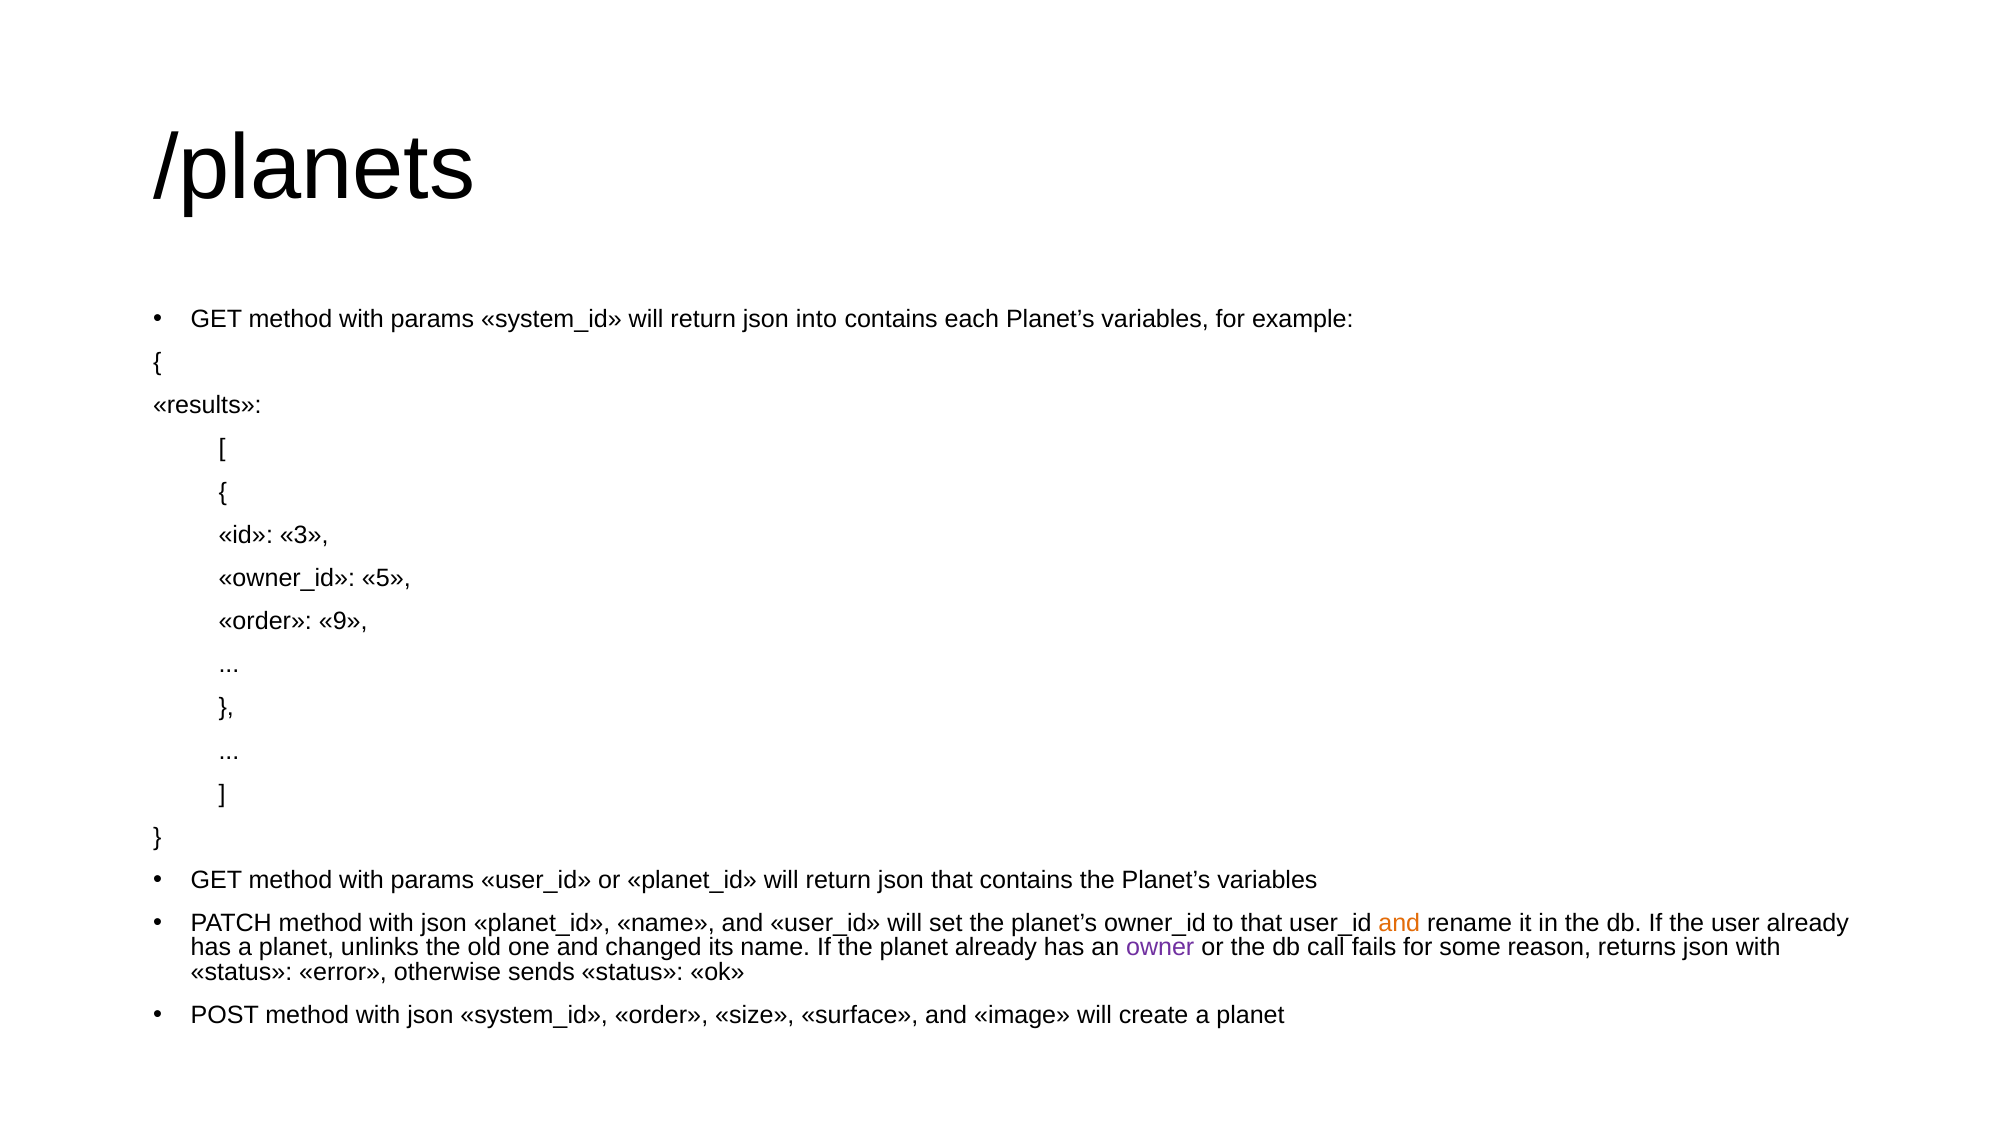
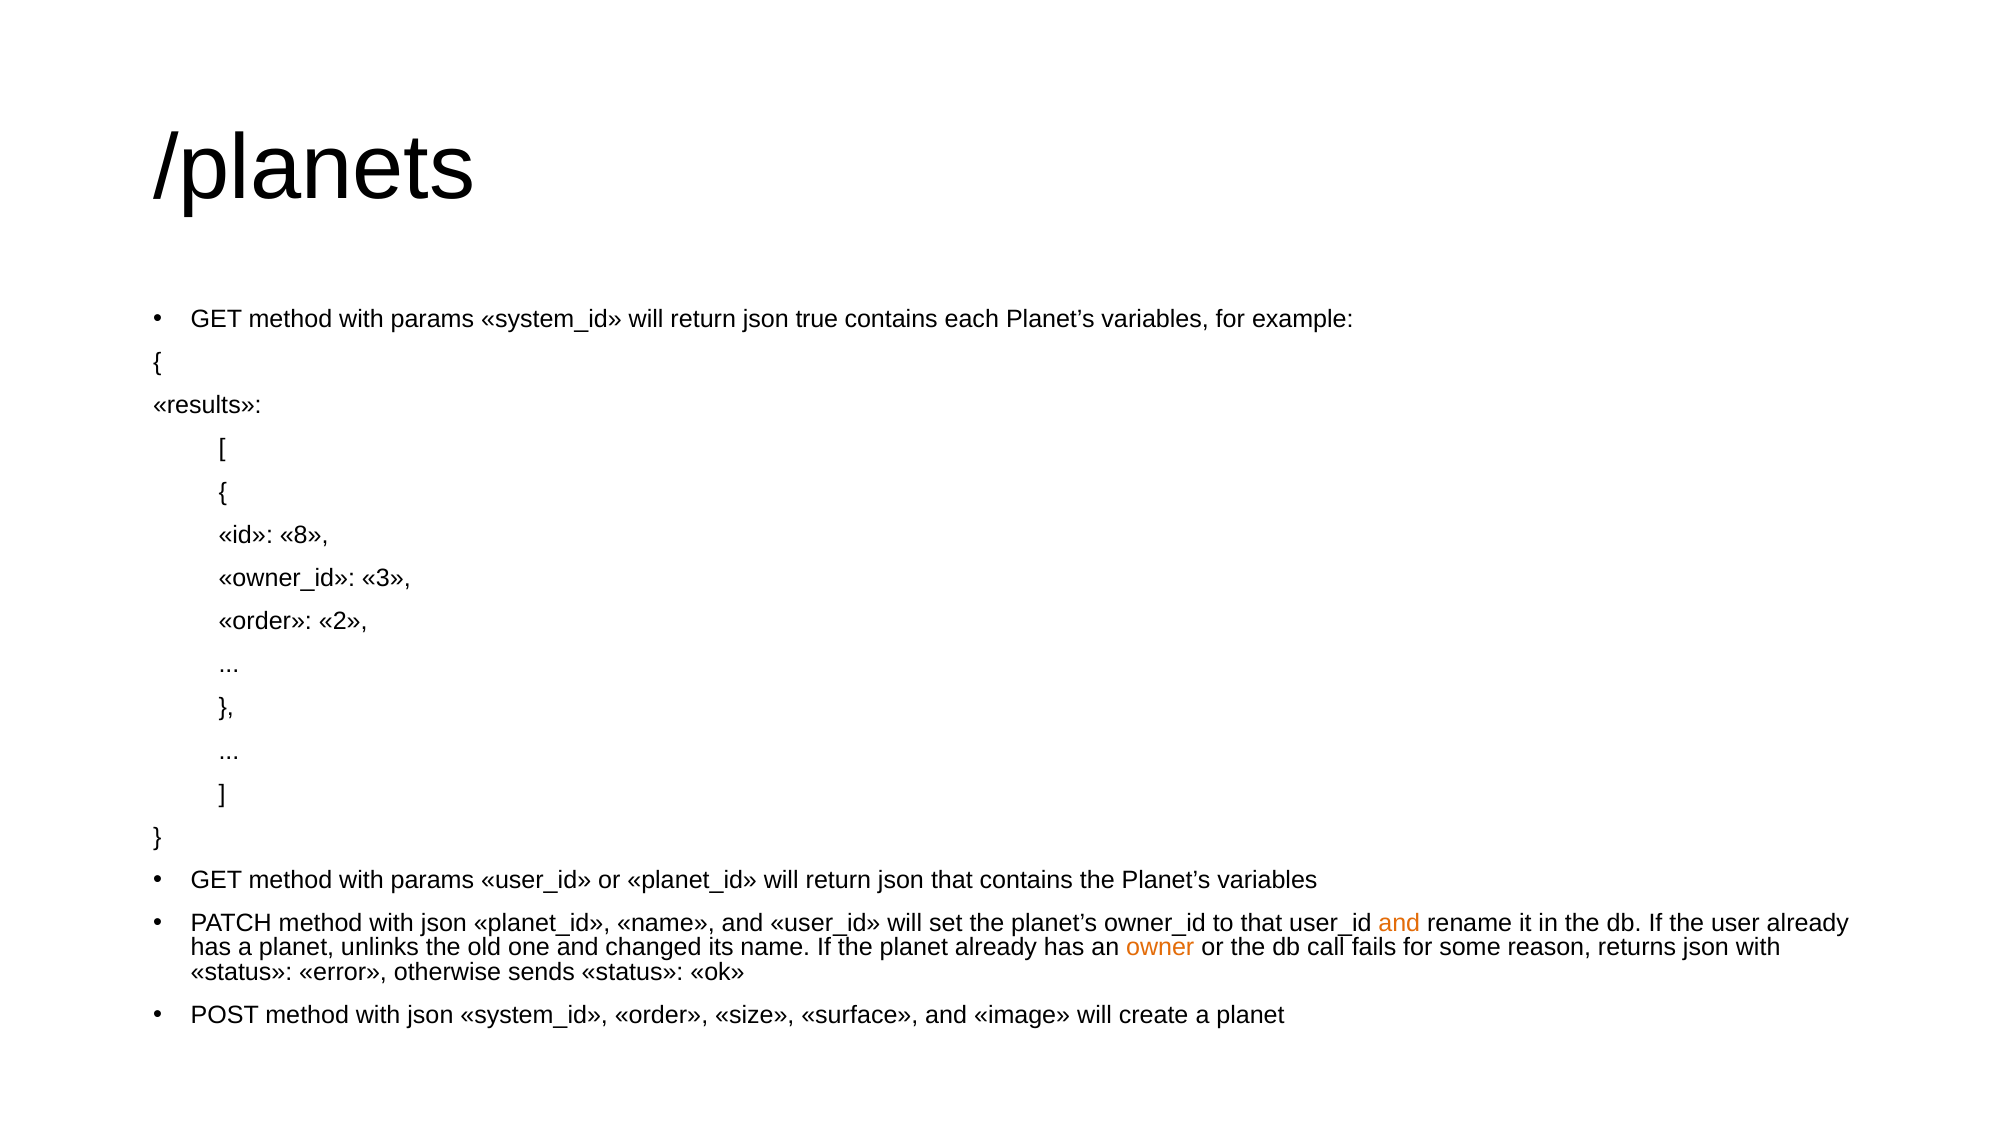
into: into -> true
3: 3 -> 8
5: 5 -> 3
9: 9 -> 2
owner colour: purple -> orange
